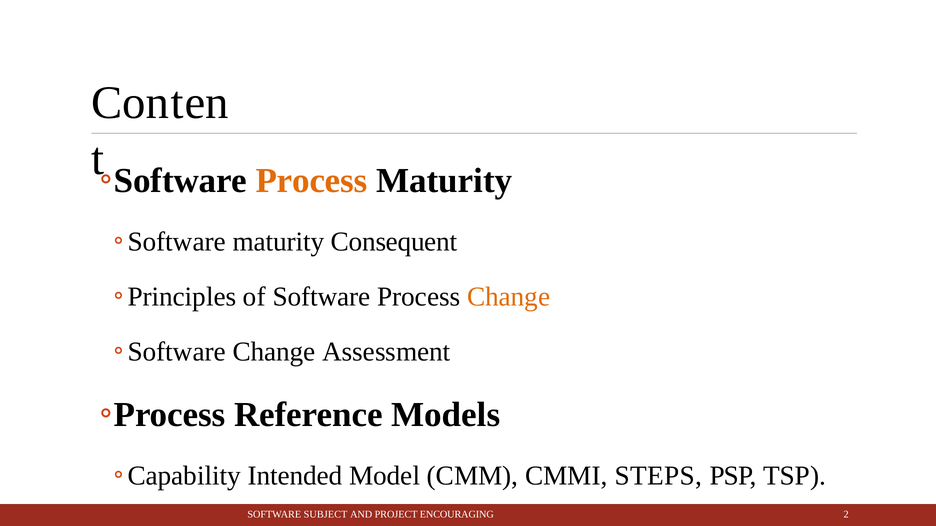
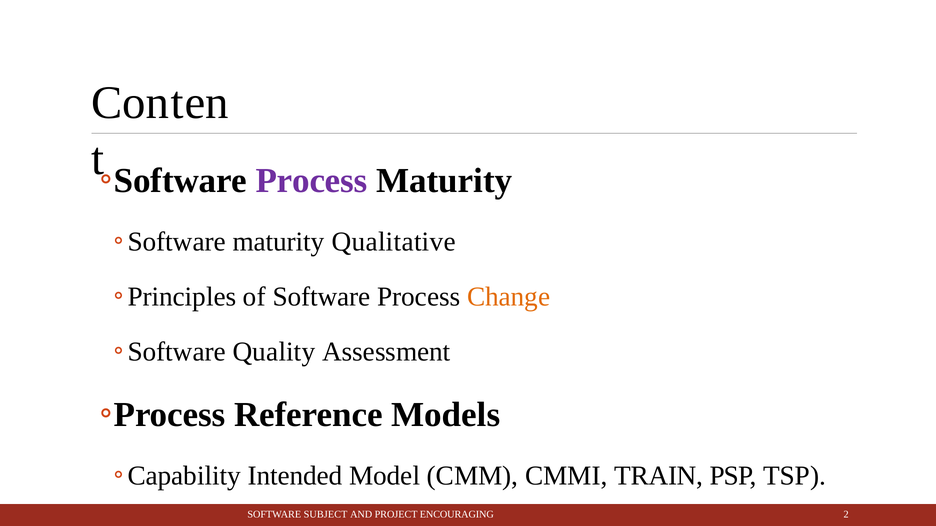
Process at (312, 181) colour: orange -> purple
Consequent: Consequent -> Qualitative
Change at (274, 352): Change -> Quality
STEPS: STEPS -> TRAIN
